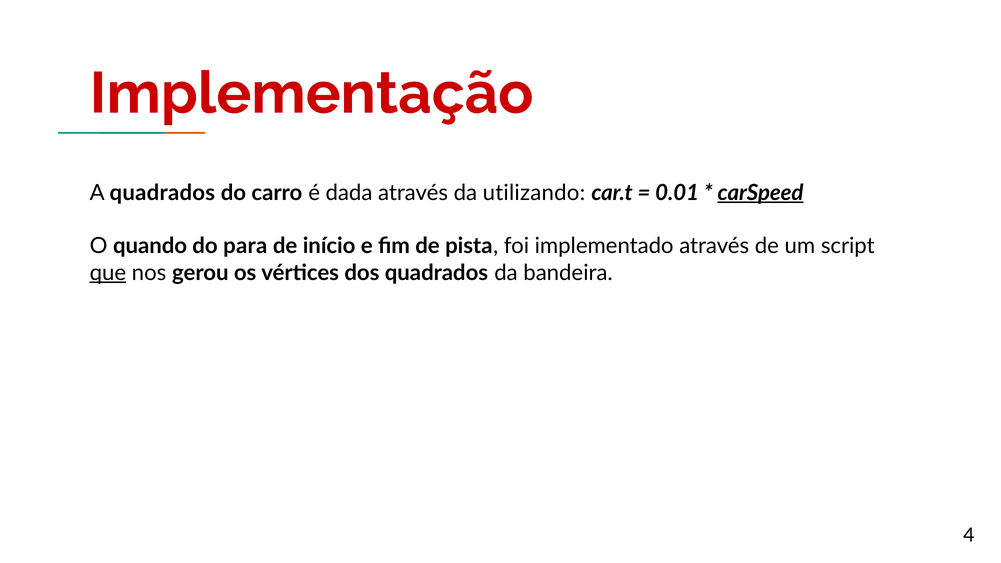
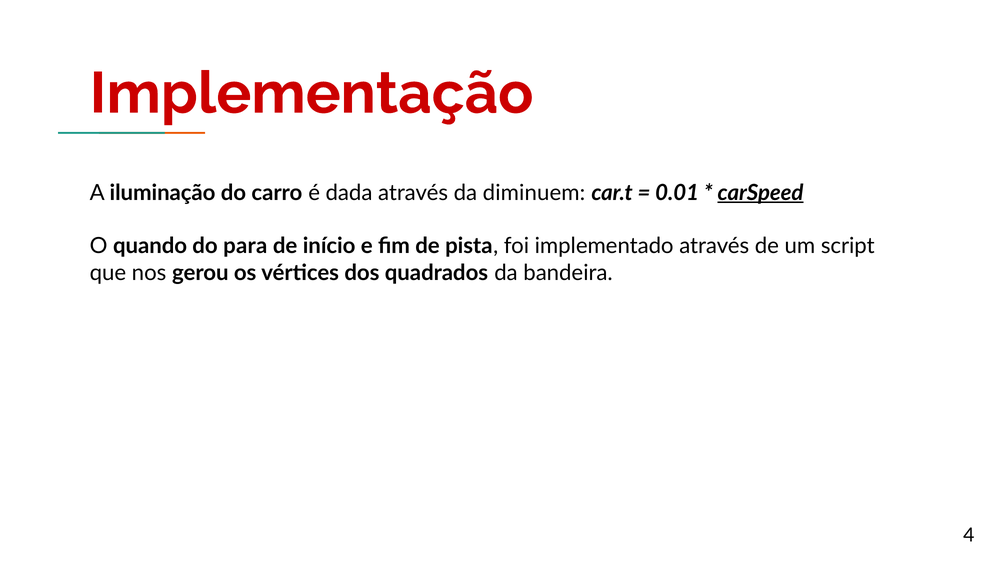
A quadrados: quadrados -> iluminação
utilizando: utilizando -> diminuem
que underline: present -> none
